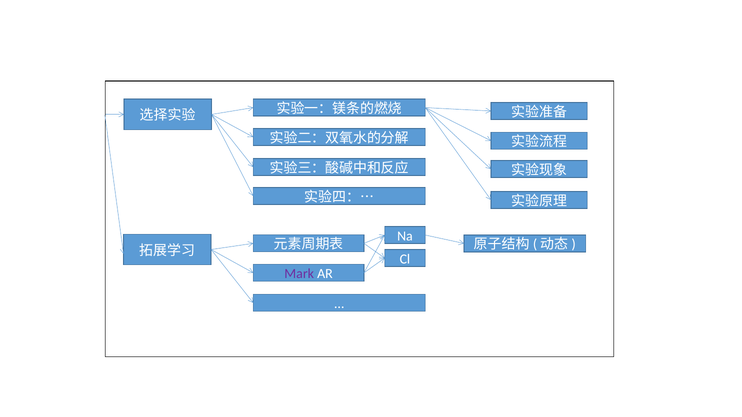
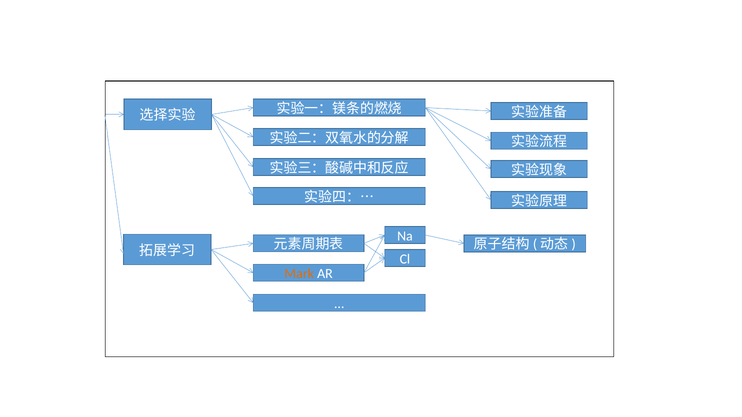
Mark colour: purple -> orange
